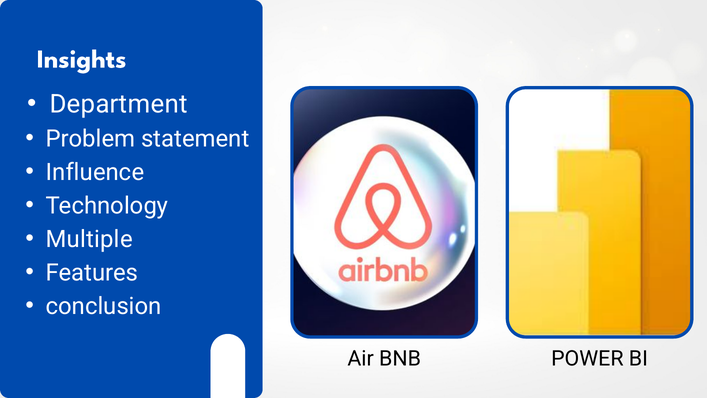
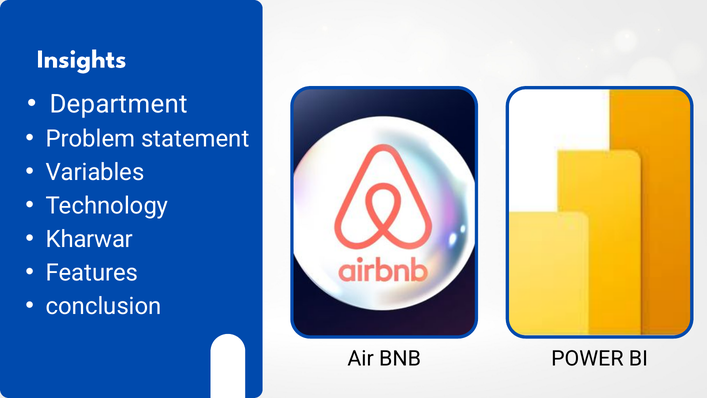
Influence: Influence -> Variables
Multiple: Multiple -> Kharwar
